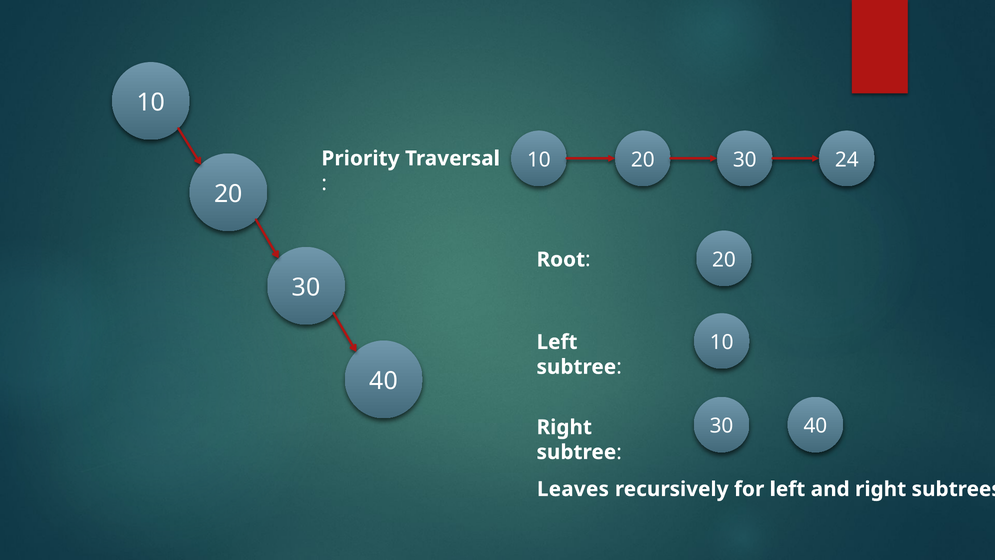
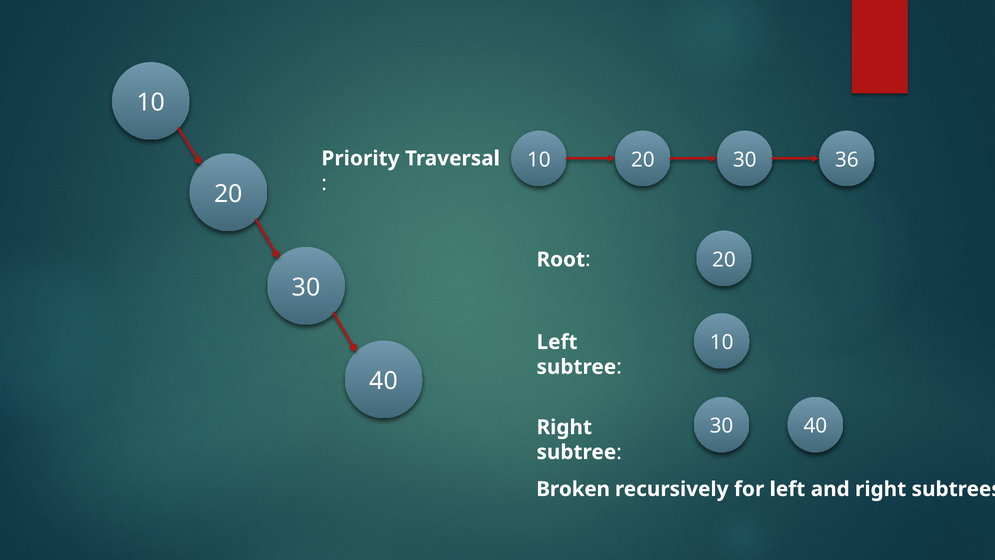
24: 24 -> 36
Leaves: Leaves -> Broken
